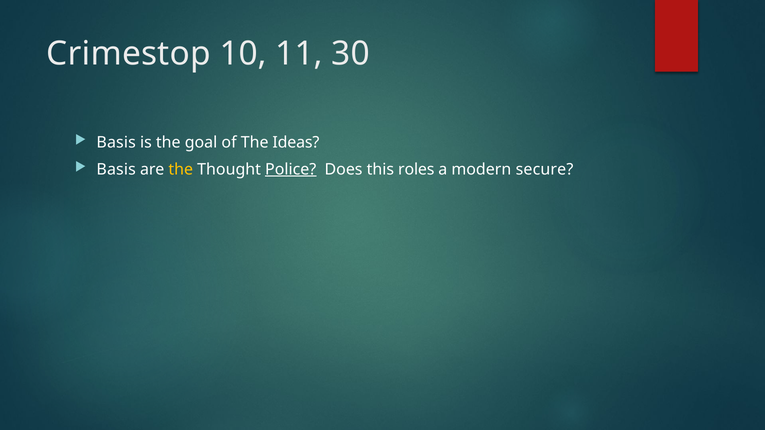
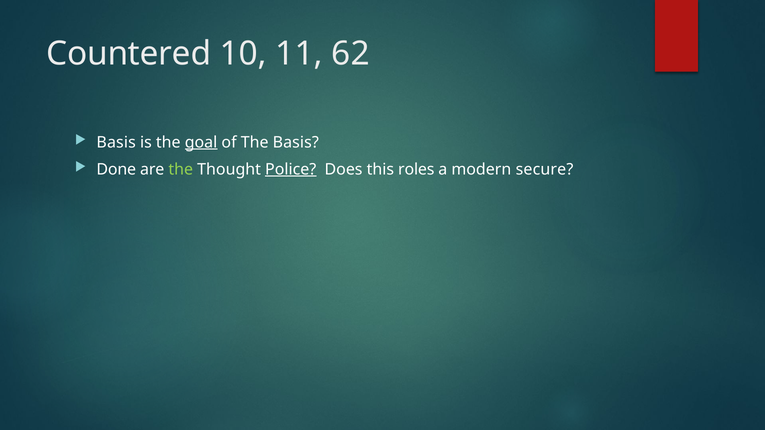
Crimestop: Crimestop -> Countered
30: 30 -> 62
goal underline: none -> present
The Ideas: Ideas -> Basis
Basis at (116, 169): Basis -> Done
the at (181, 169) colour: yellow -> light green
